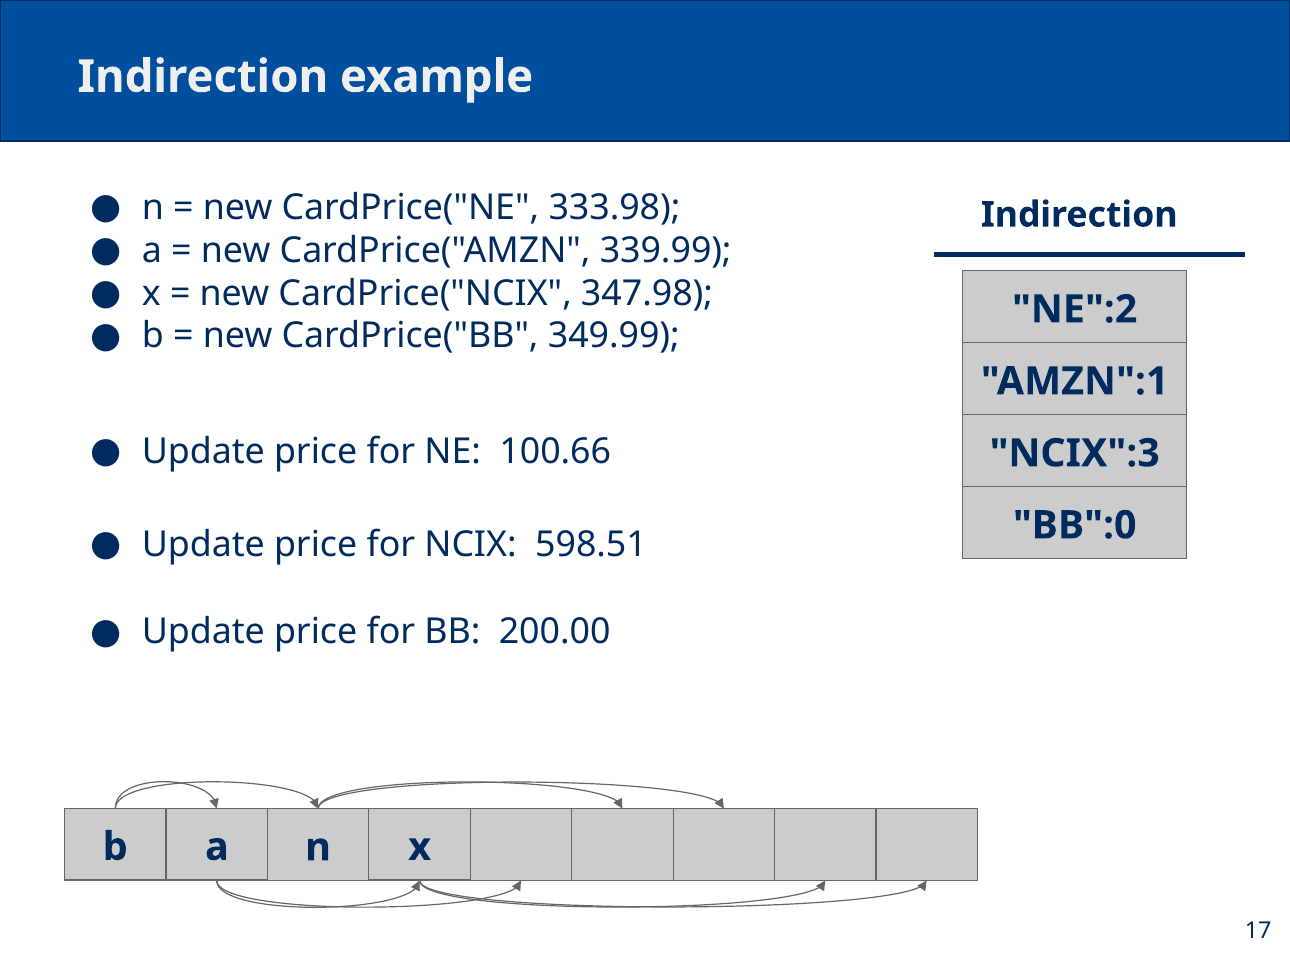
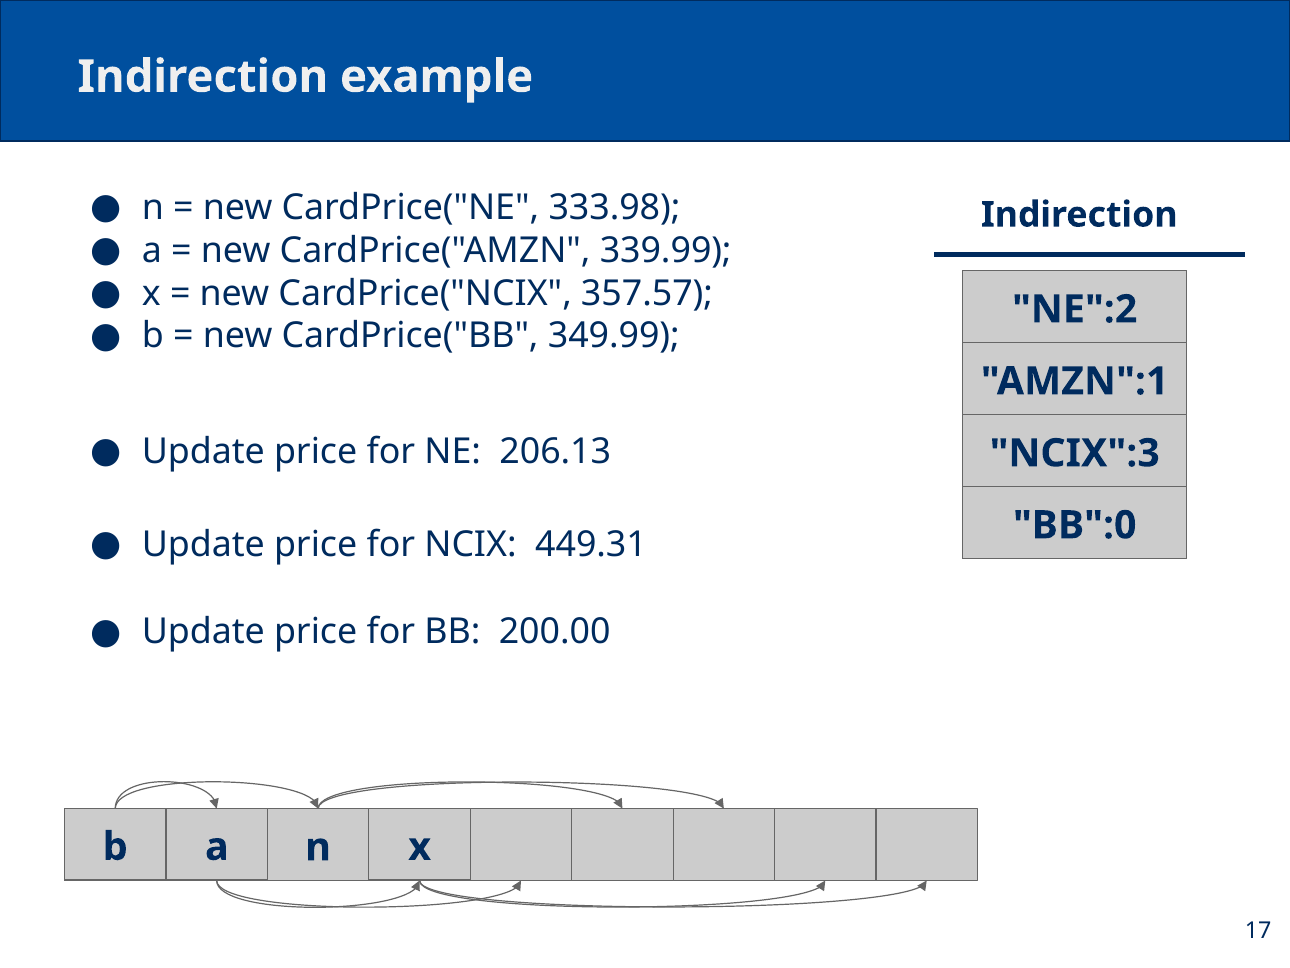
347.98: 347.98 -> 357.57
100.66: 100.66 -> 206.13
598.51: 598.51 -> 449.31
